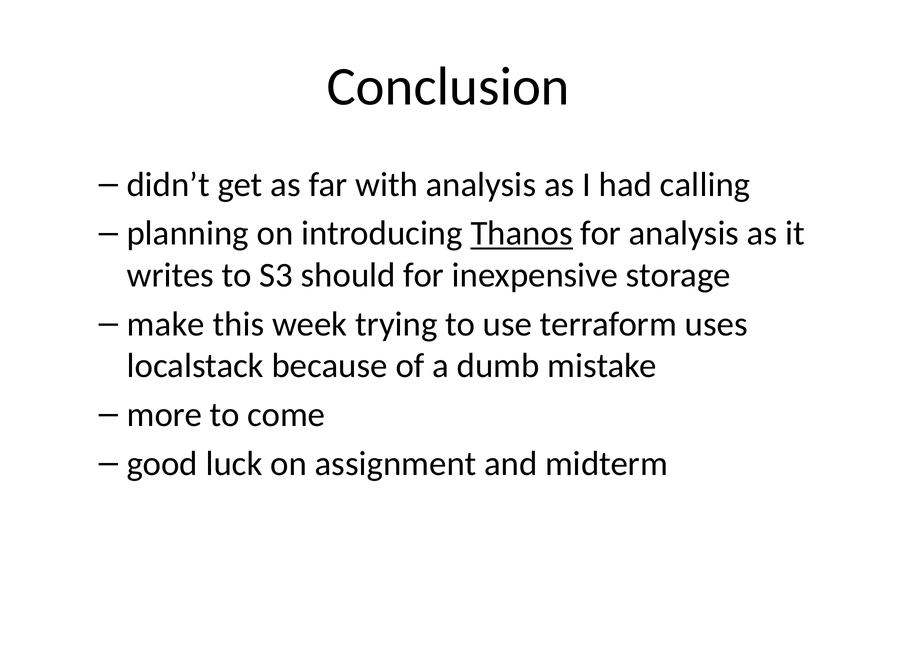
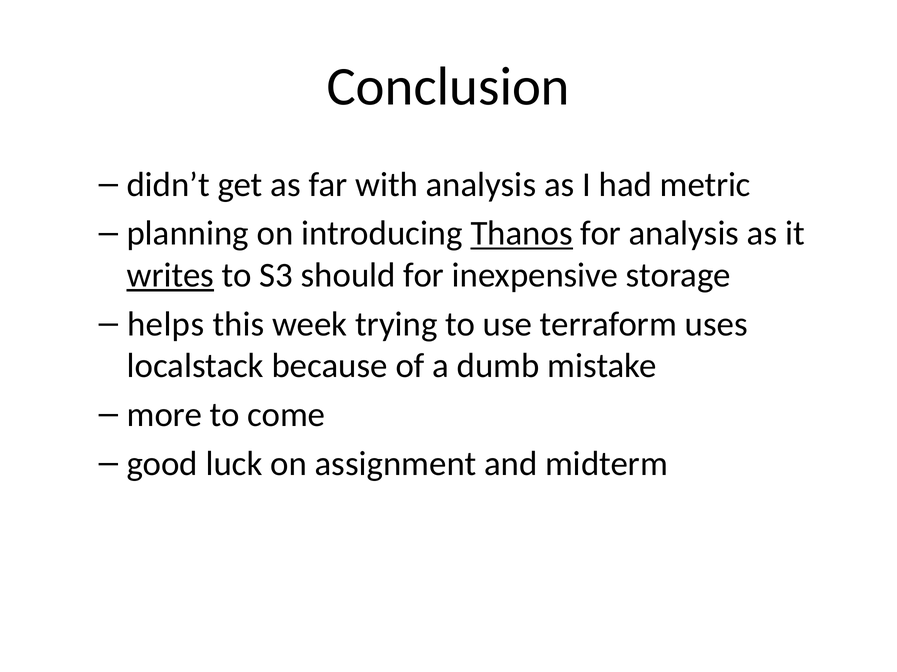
calling: calling -> metric
writes underline: none -> present
make: make -> helps
